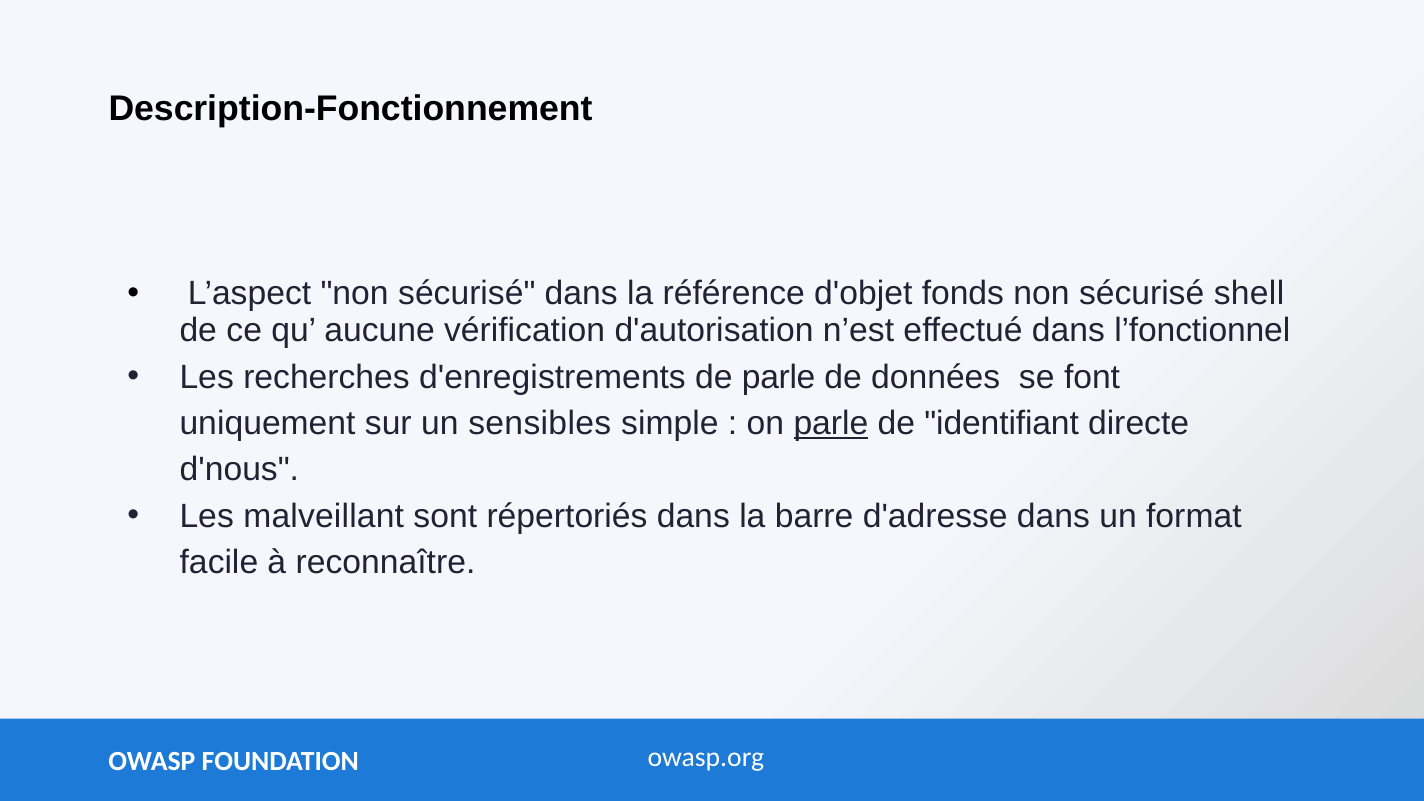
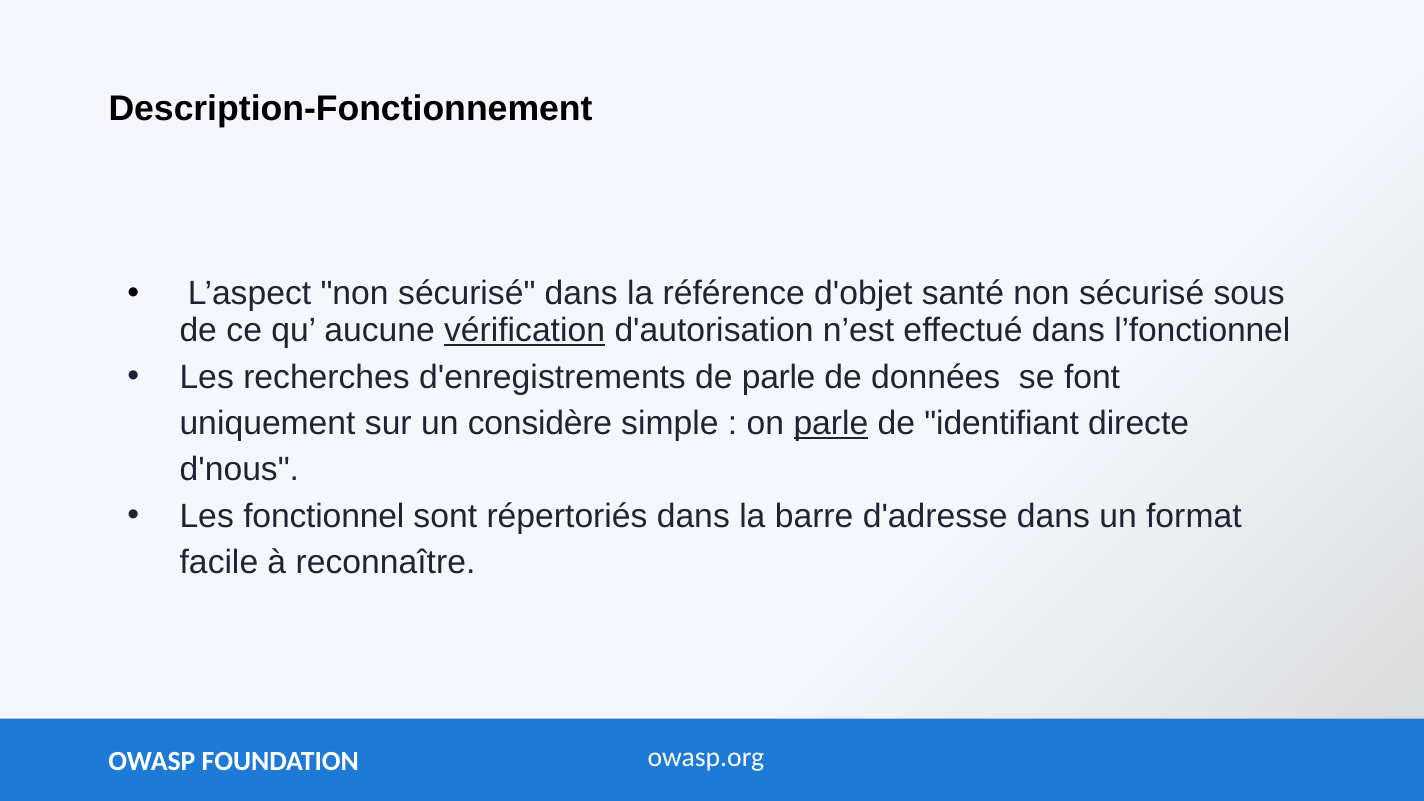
fonds: fonds -> santé
shell: shell -> sous
vérification underline: none -> present
sensibles: sensibles -> considère
malveillant: malveillant -> fonctionnel
